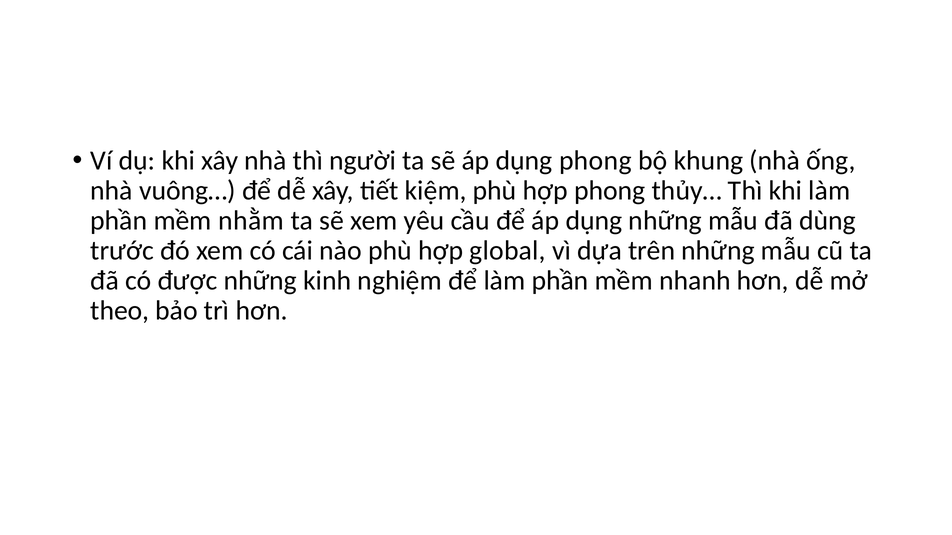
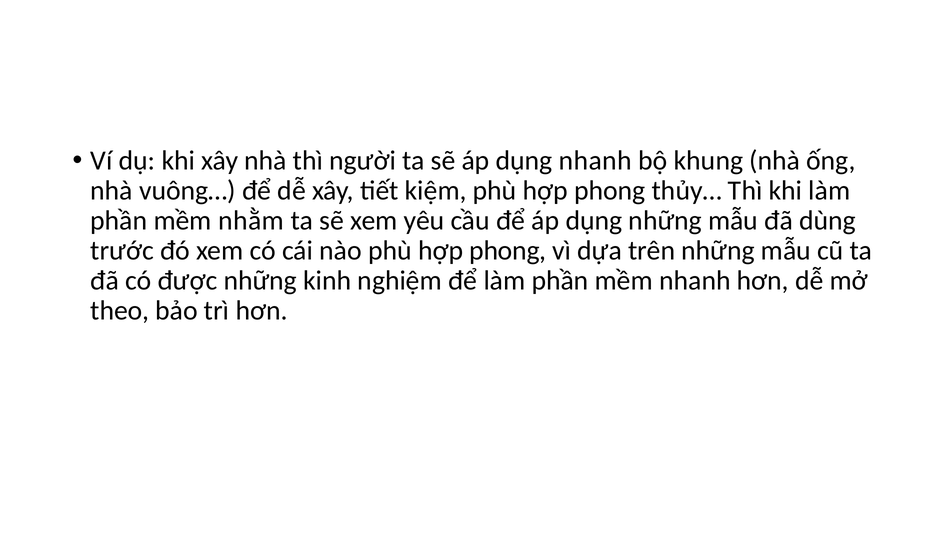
dụng phong: phong -> nhanh
nào phù hợp global: global -> phong
